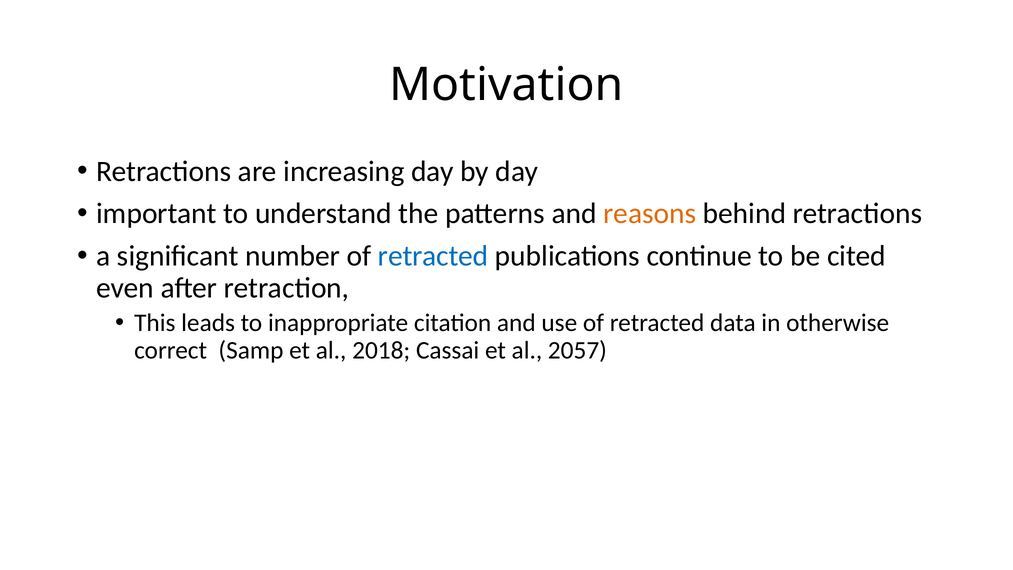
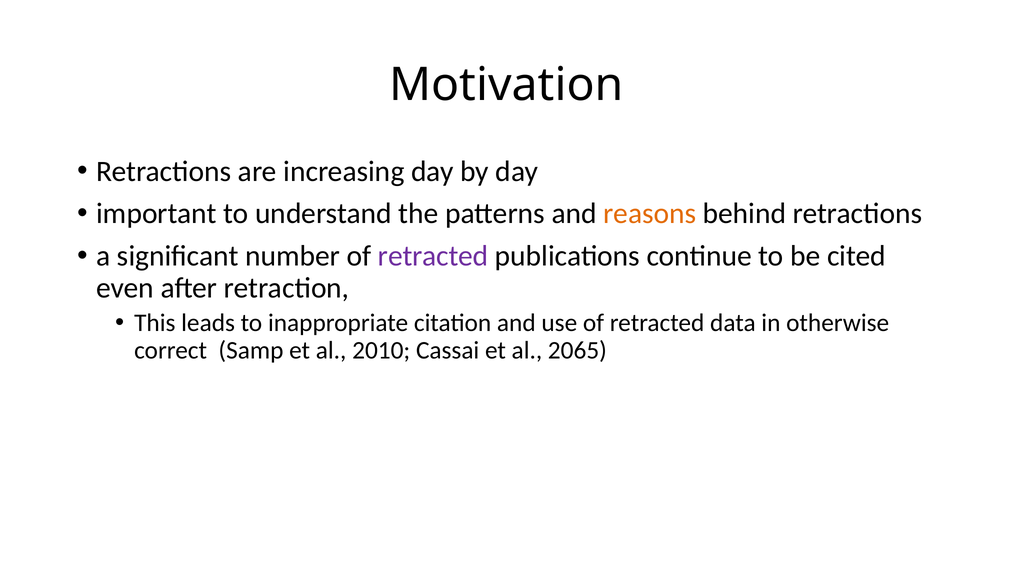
retracted at (433, 256) colour: blue -> purple
2018: 2018 -> 2010
2057: 2057 -> 2065
